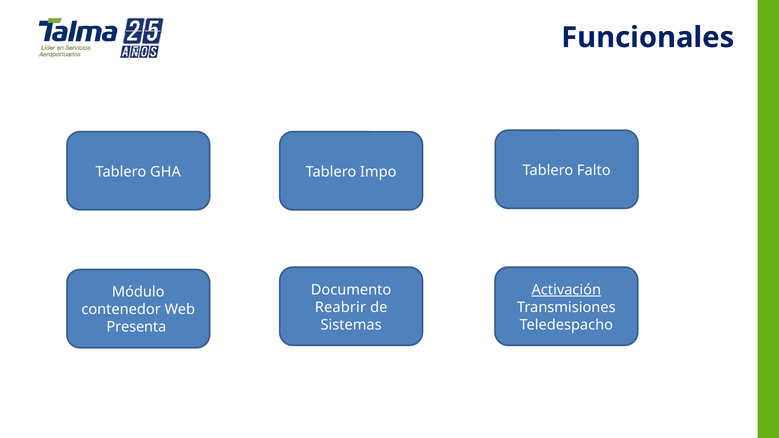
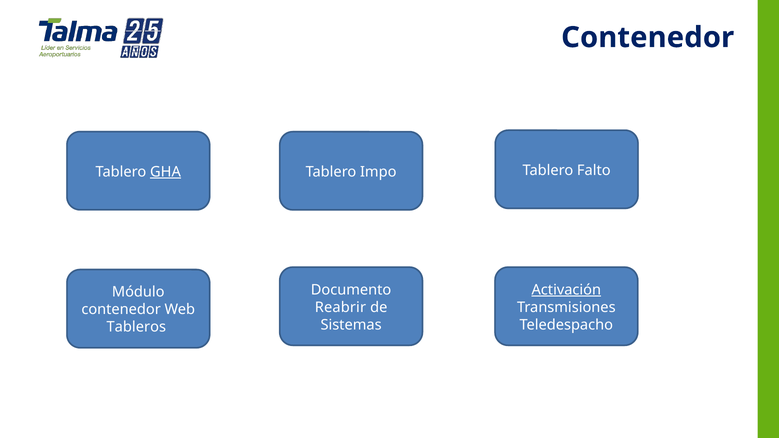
Funcionales at (648, 37): Funcionales -> Contenedor
GHA underline: none -> present
Presenta: Presenta -> Tableros
